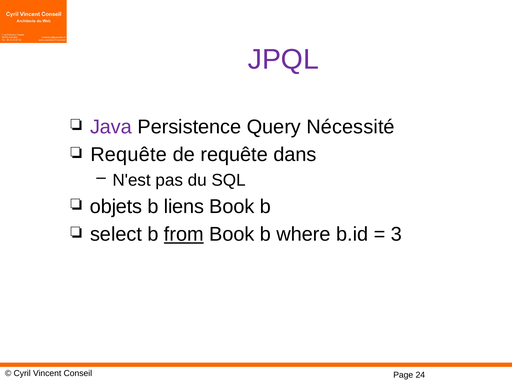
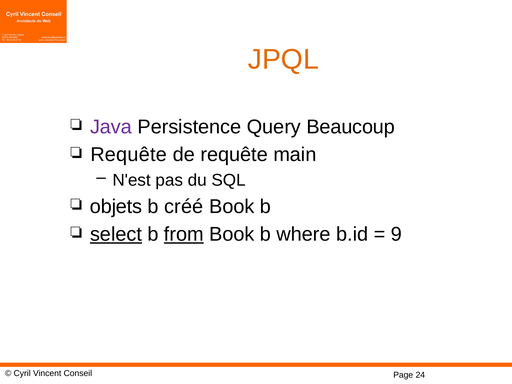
JPQL colour: purple -> orange
Nécessité: Nécessité -> Beaucoup
dans: dans -> main
liens: liens -> créé
select underline: none -> present
3: 3 -> 9
